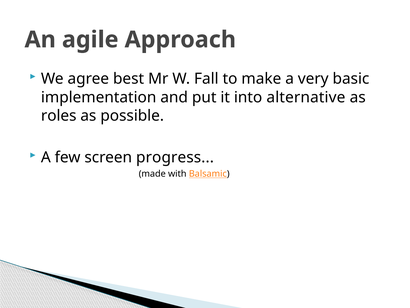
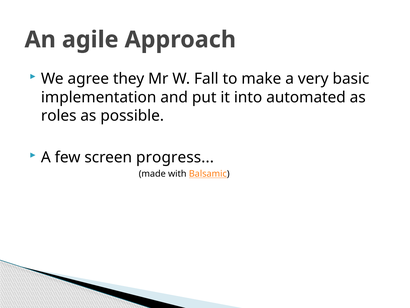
best: best -> they
alternative: alternative -> automated
